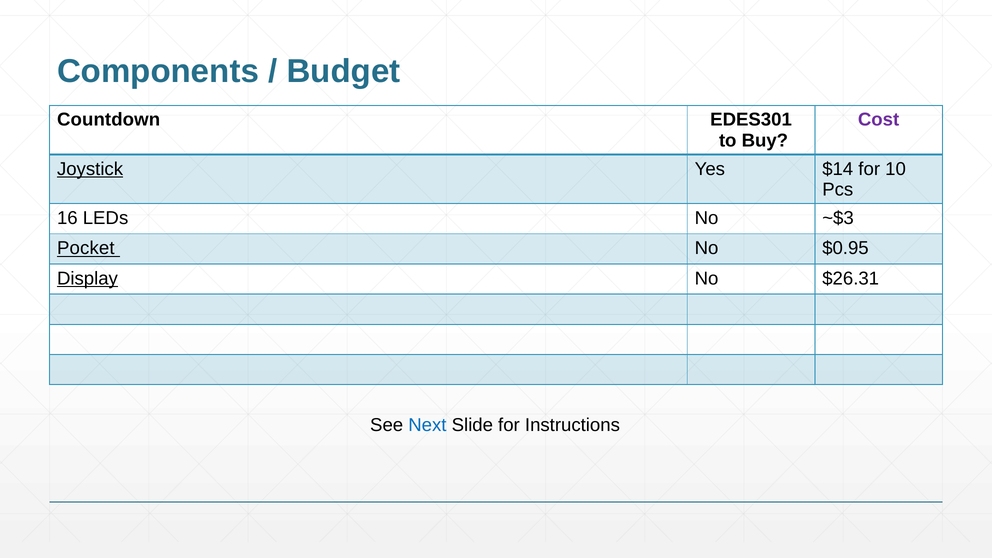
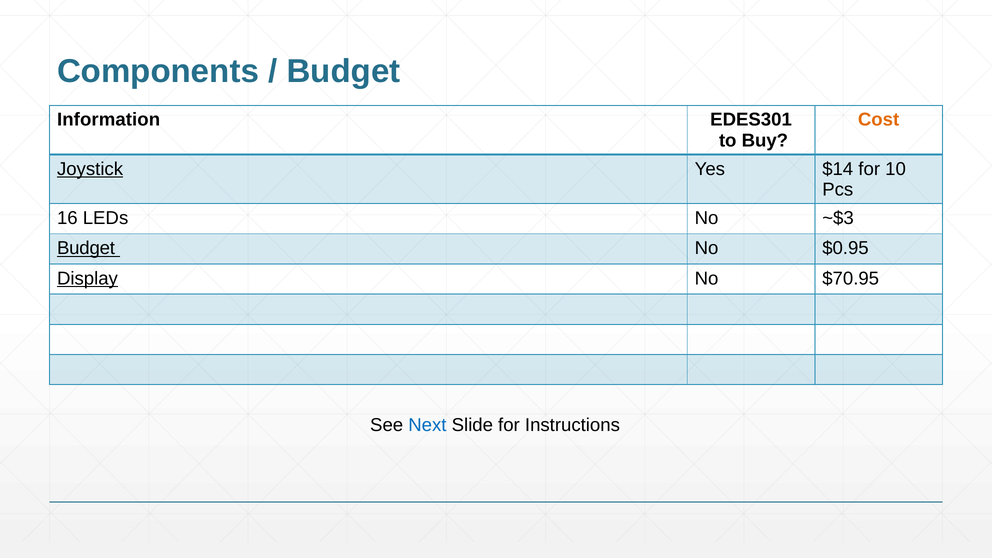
Countdown: Countdown -> Information
Cost colour: purple -> orange
Pocket at (86, 248): Pocket -> Budget
$26.31: $26.31 -> $70.95
